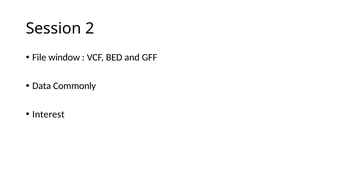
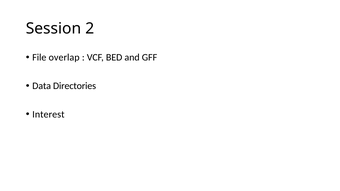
window: window -> overlap
Commonly: Commonly -> Directories
